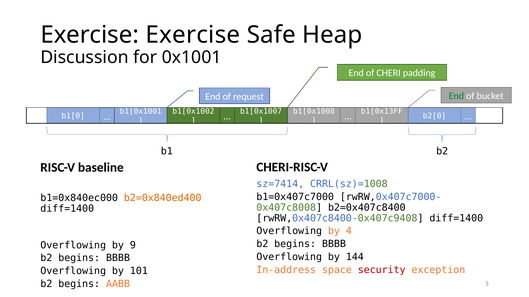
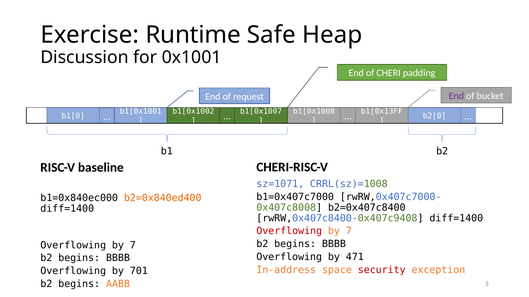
Exercise Exercise: Exercise -> Runtime
End at (456, 96) colour: green -> purple
sz=7414: sz=7414 -> sz=1071
Overflowing at (289, 231) colour: black -> red
4 at (349, 231): 4 -> 7
9 at (133, 246): 9 -> 7
144: 144 -> 471
101: 101 -> 701
